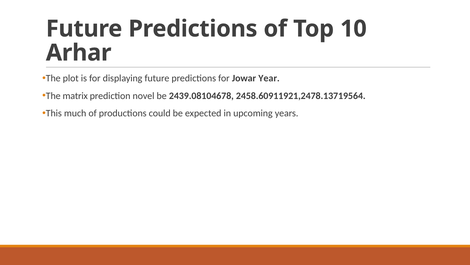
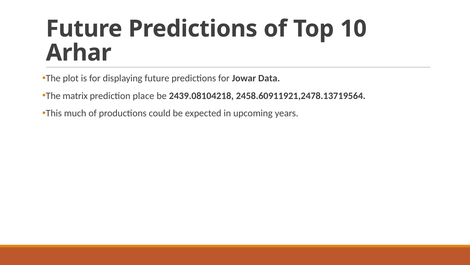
Year: Year -> Data
novel: novel -> place
2439.08104678: 2439.08104678 -> 2439.08104218
